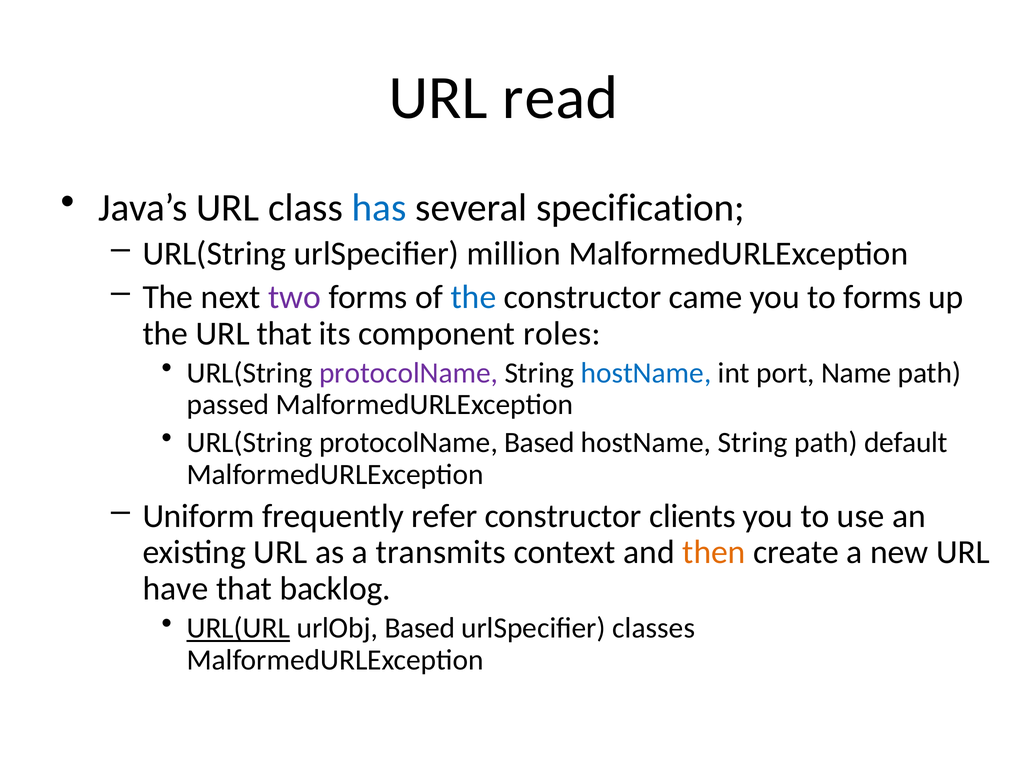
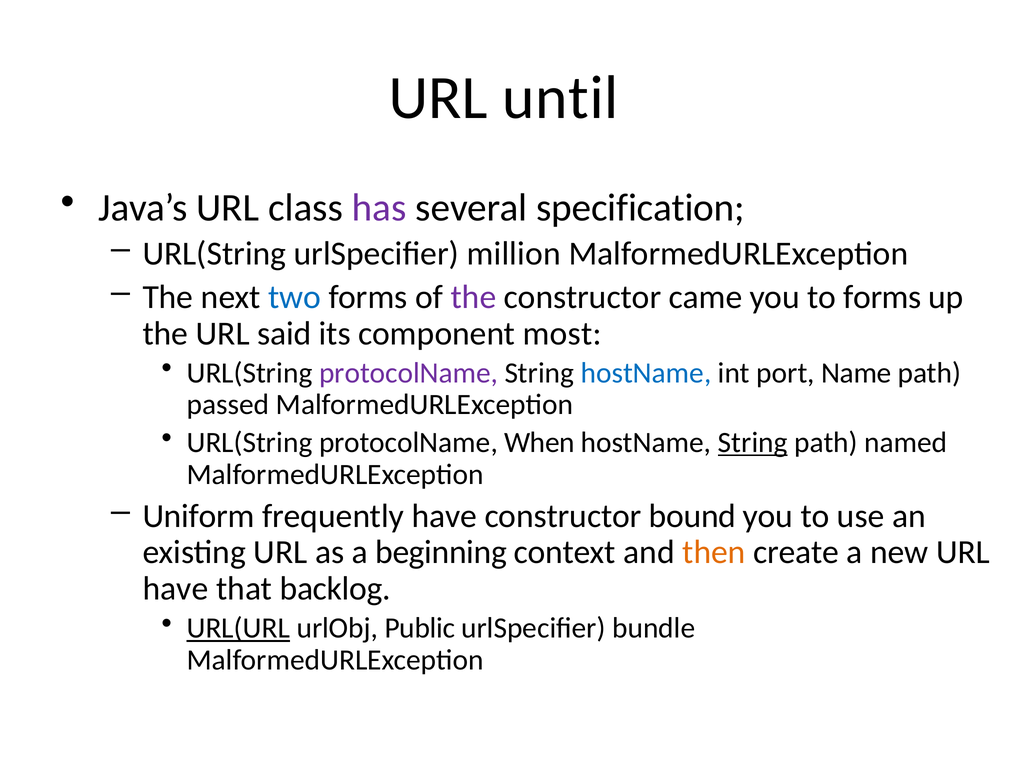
read: read -> until
has colour: blue -> purple
two colour: purple -> blue
the at (474, 297) colour: blue -> purple
URL that: that -> said
roles: roles -> most
protocolName Based: Based -> When
String at (753, 442) underline: none -> present
default: default -> named
frequently refer: refer -> have
clients: clients -> bound
transmits: transmits -> beginning
urlObj Based: Based -> Public
classes: classes -> bundle
